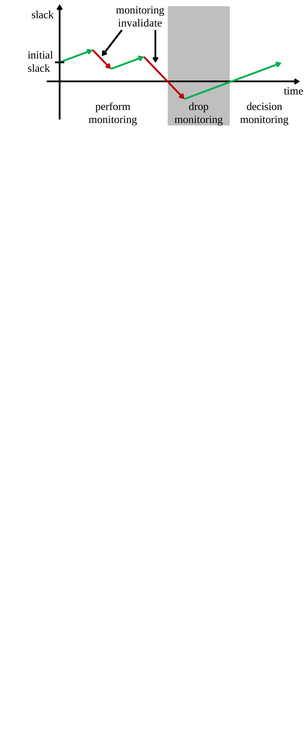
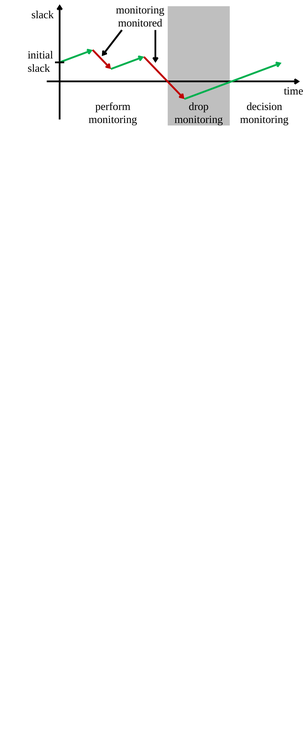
invalidate: invalidate -> monitored
